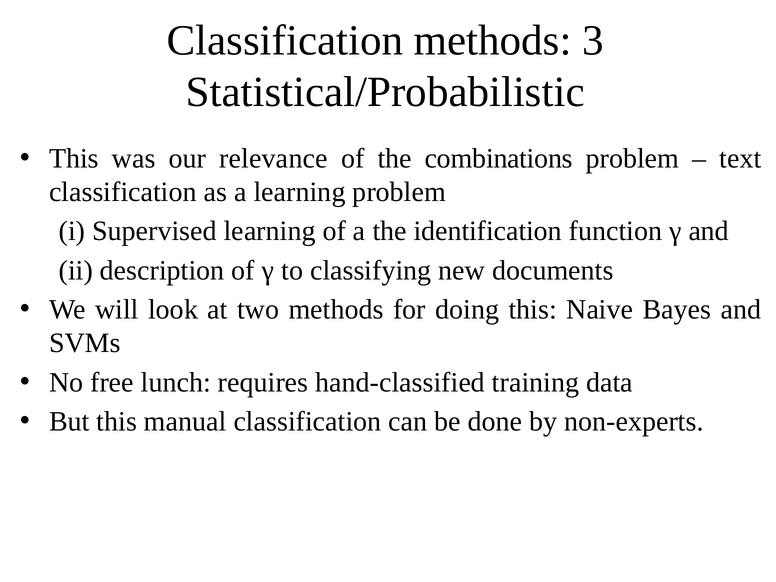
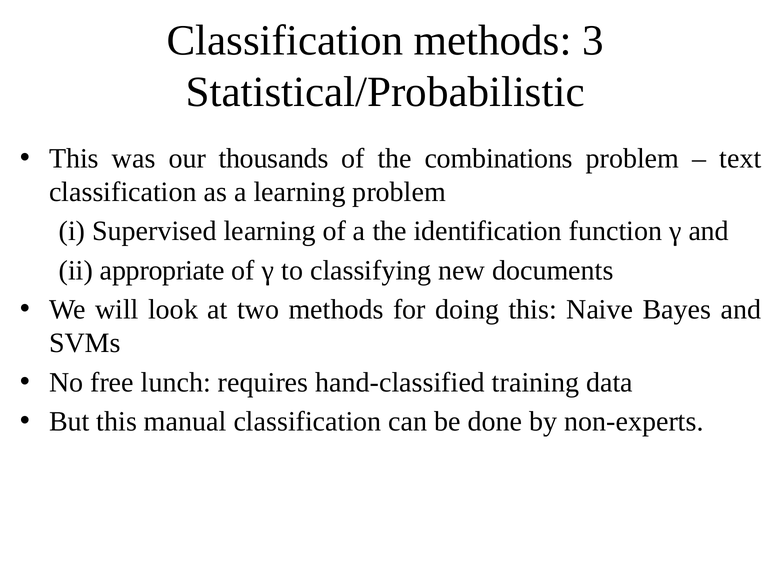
relevance: relevance -> thousands
description: description -> appropriate
